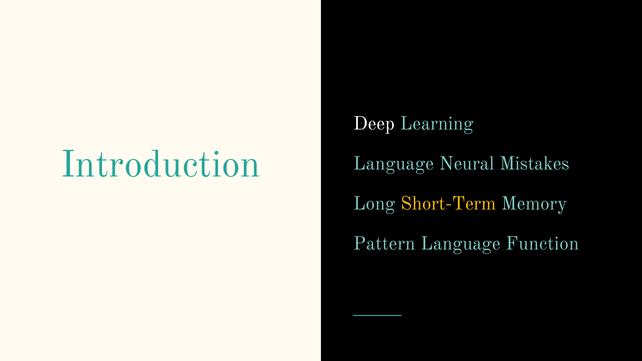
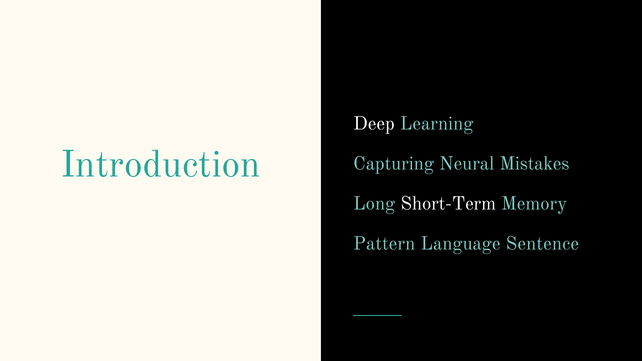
Language at (394, 163): Language -> Capturing
Short-Term colour: yellow -> white
Function: Function -> Sentence
